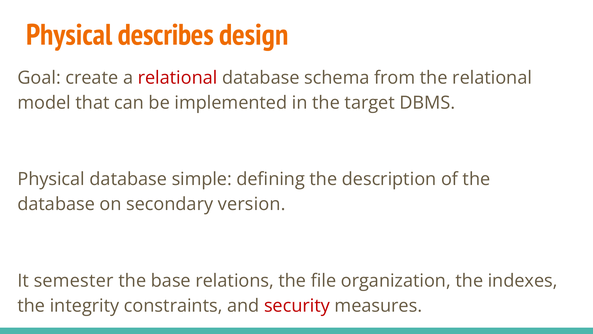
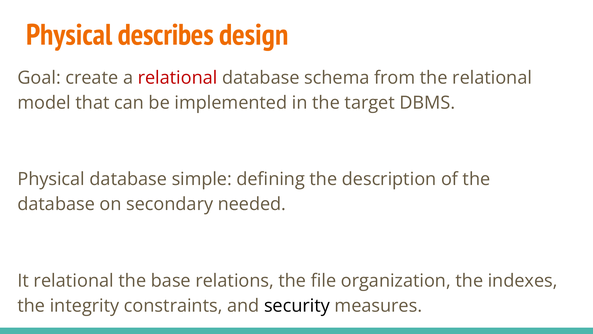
version: version -> needed
It semester: semester -> relational
security colour: red -> black
